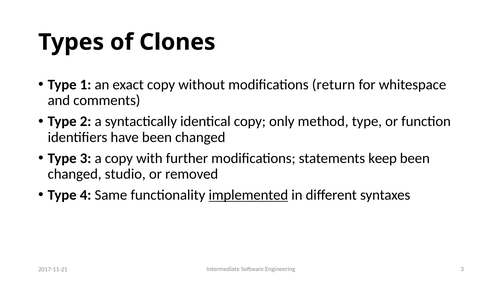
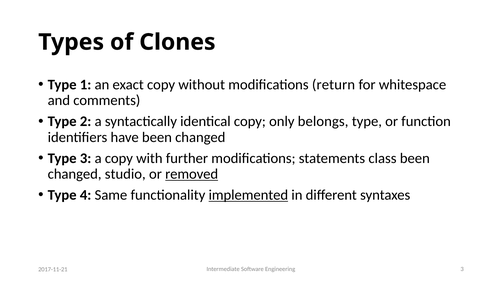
method: method -> belongs
keep: keep -> class
removed underline: none -> present
